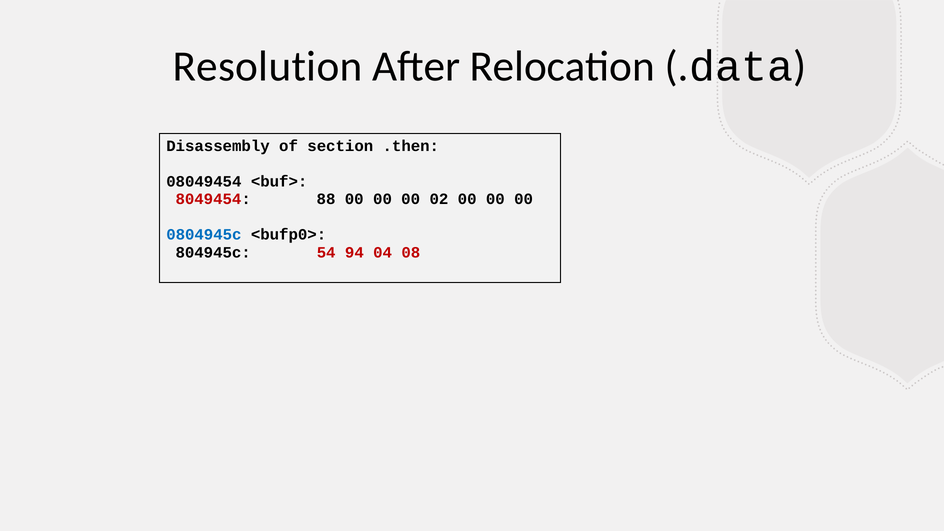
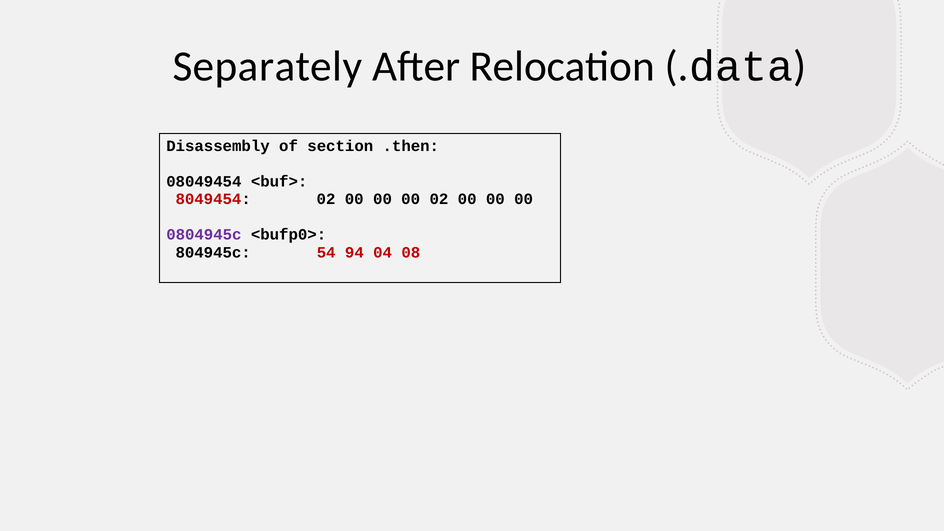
Resolution: Resolution -> Separately
8049454 88: 88 -> 02
0804945c colour: blue -> purple
